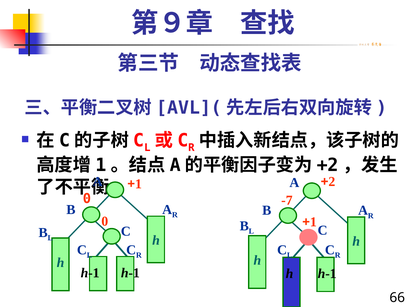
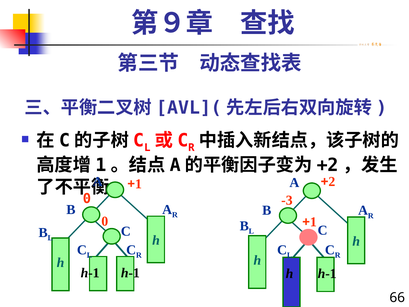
-7: -7 -> -3
